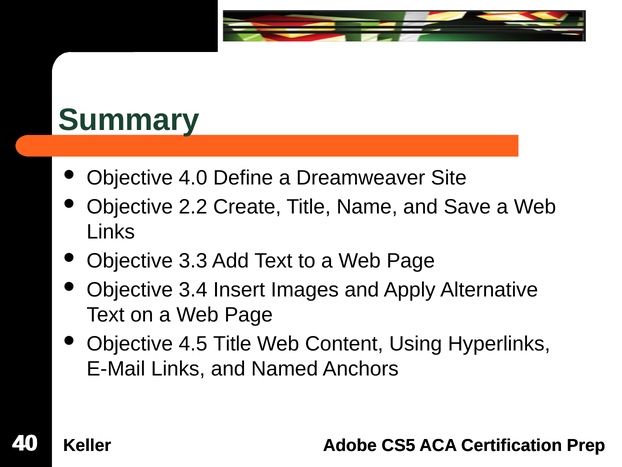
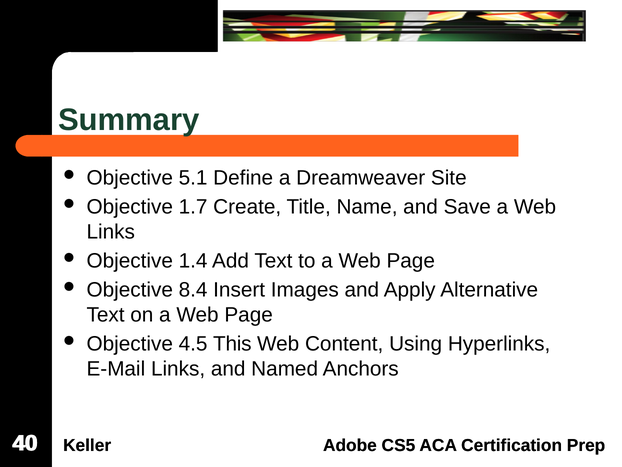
4.0: 4.0 -> 5.1
2.2: 2.2 -> 1.7
3.3: 3.3 -> 1.4
3.4: 3.4 -> 8.4
4.5 Title: Title -> This
